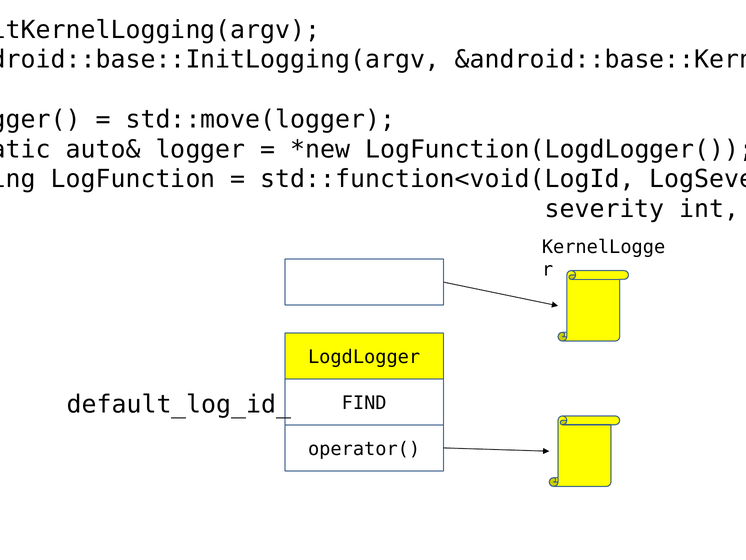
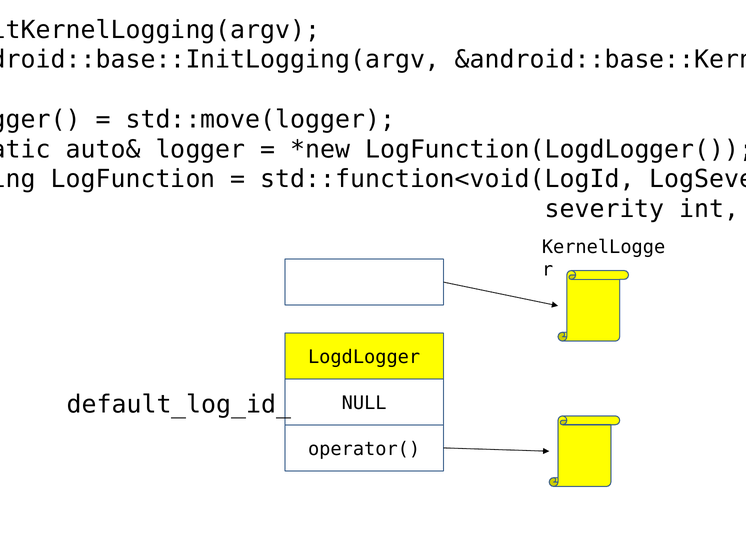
FIND: FIND -> NULL
